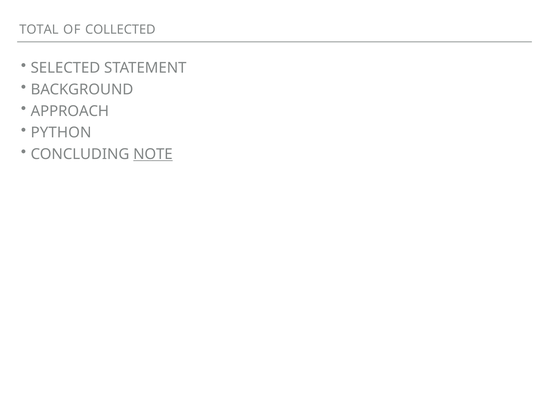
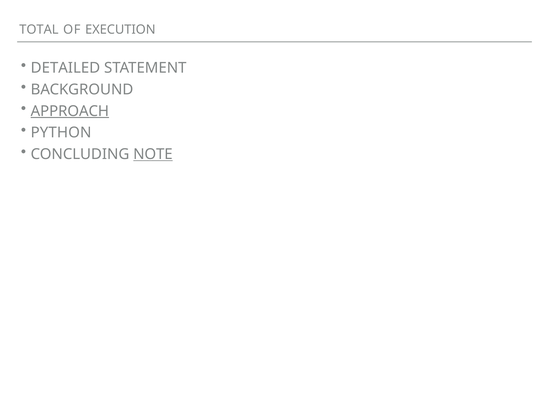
COLLECTED: COLLECTED -> EXECUTION
SELECTED: SELECTED -> DETAILED
APPROACH underline: none -> present
